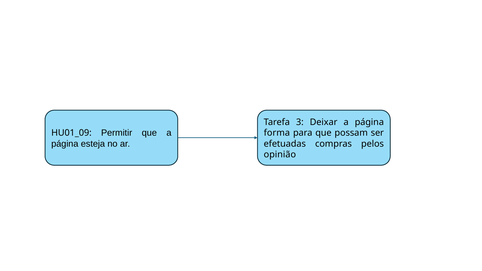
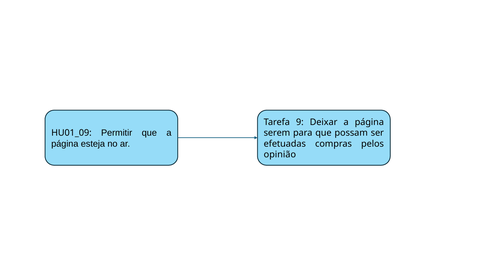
3: 3 -> 9
forma: forma -> serem
